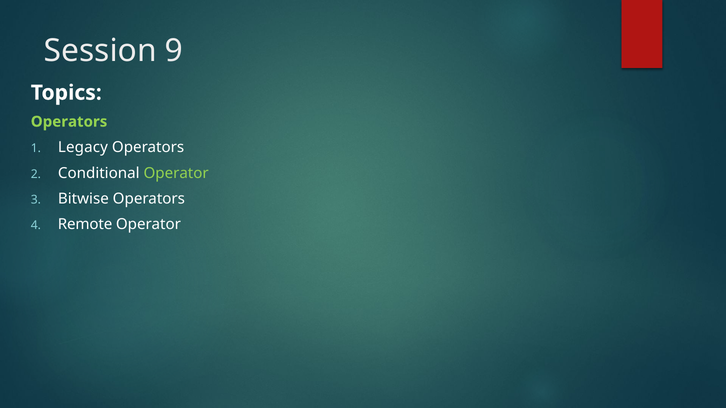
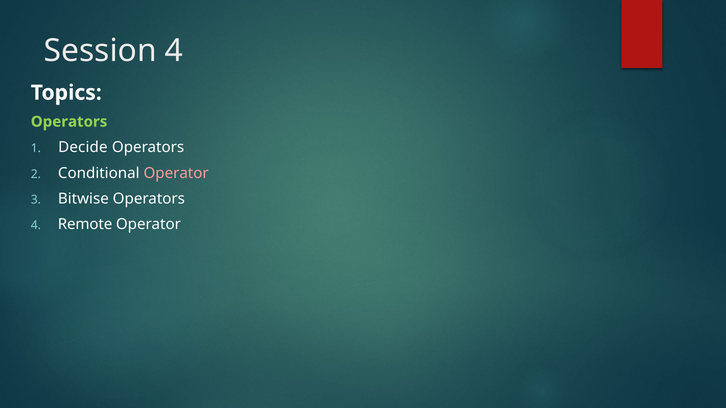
Session 9: 9 -> 4
Legacy: Legacy -> Decide
Operator at (176, 173) colour: light green -> pink
